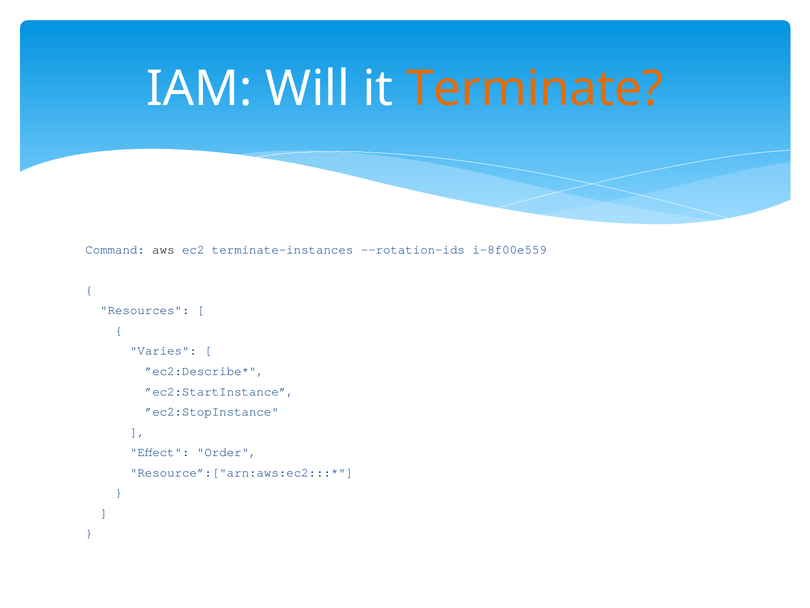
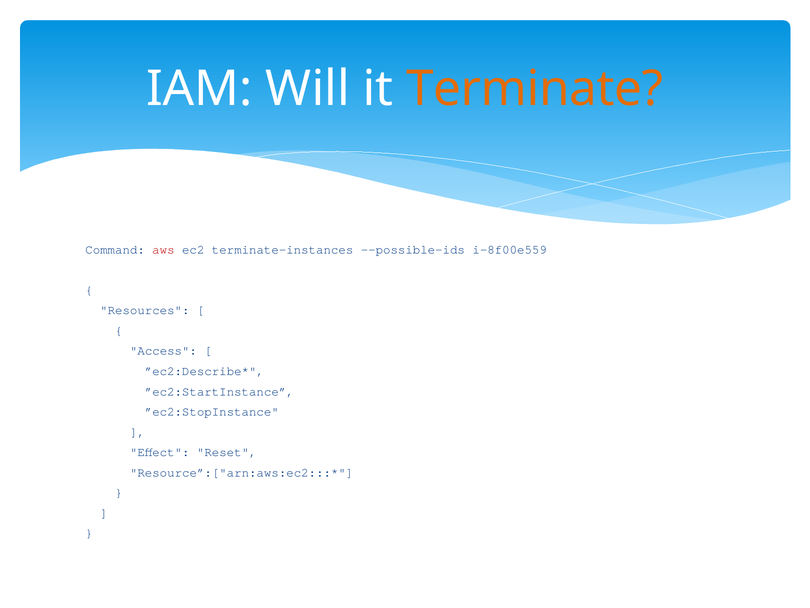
aws colour: black -> red
--rotation-ids: --rotation-ids -> --possible-ids
Varies: Varies -> Access
Order: Order -> Reset
